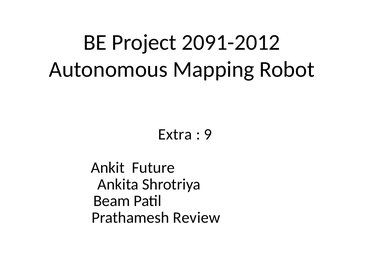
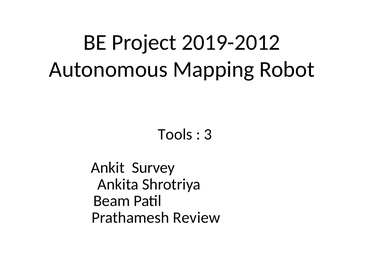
2091-2012: 2091-2012 -> 2019-2012
Extra: Extra -> Tools
9: 9 -> 3
Future: Future -> Survey
